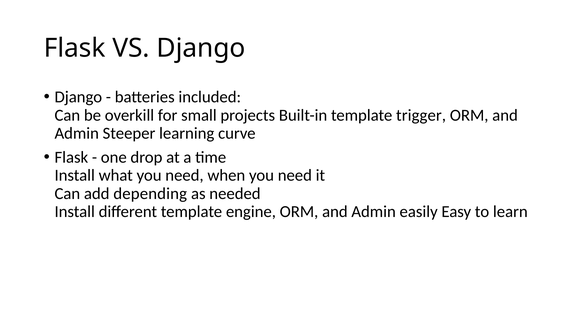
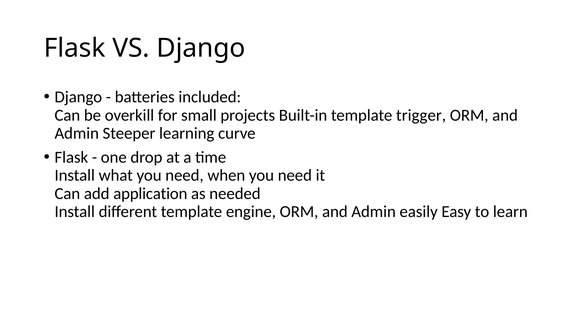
depending: depending -> application
